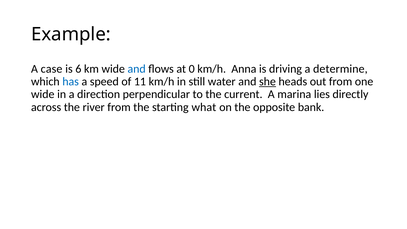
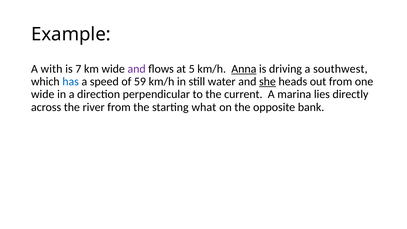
case: case -> with
6: 6 -> 7
and at (137, 69) colour: blue -> purple
0: 0 -> 5
Anna underline: none -> present
determine: determine -> southwest
11: 11 -> 59
